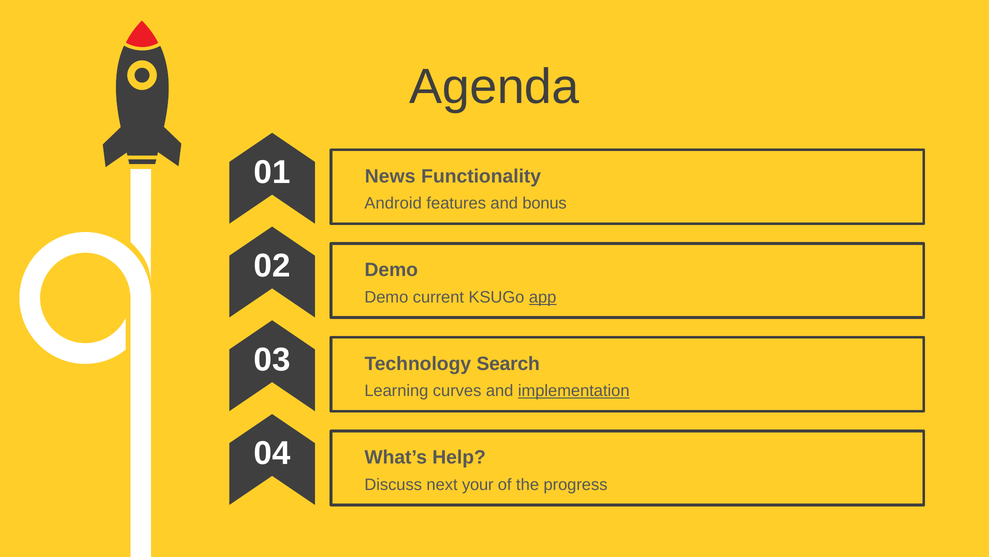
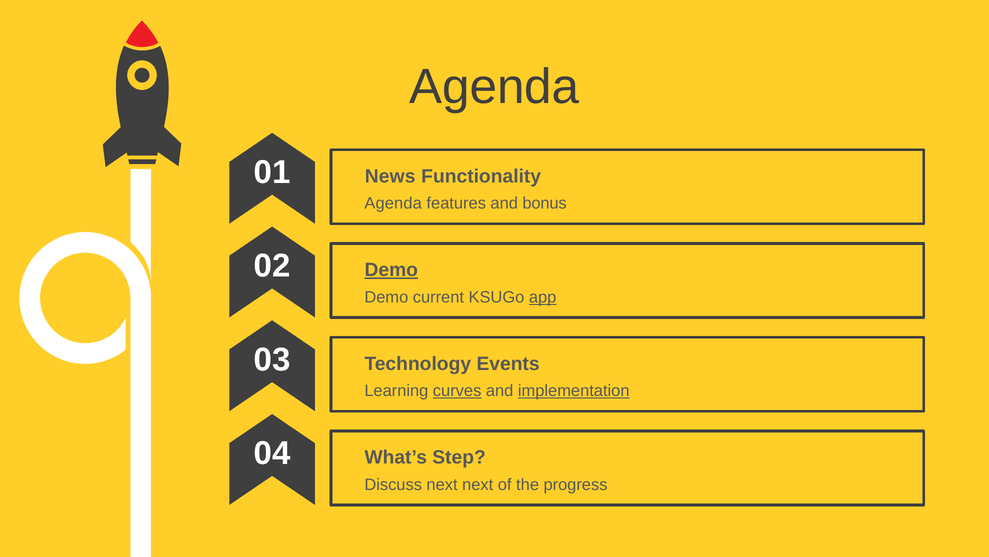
Android at (393, 203): Android -> Agenda
Demo at (391, 270) underline: none -> present
Search: Search -> Events
curves underline: none -> present
Help: Help -> Step
next your: your -> next
